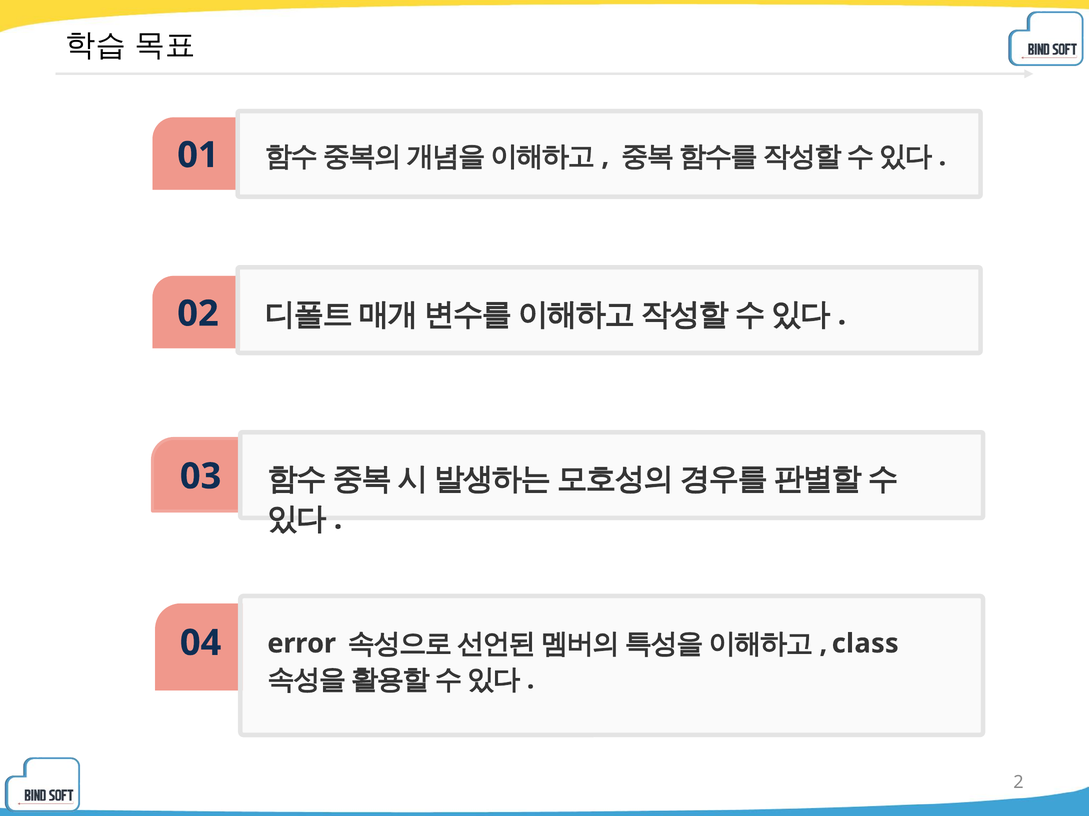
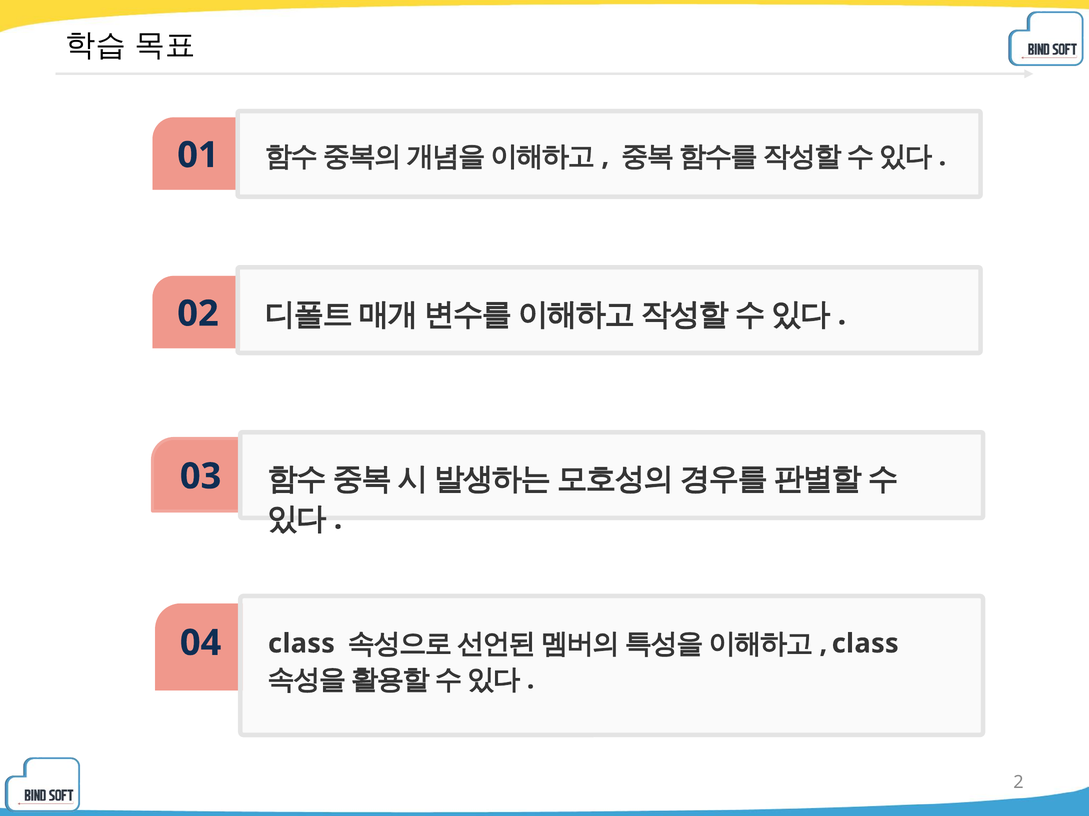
04 error: error -> class
